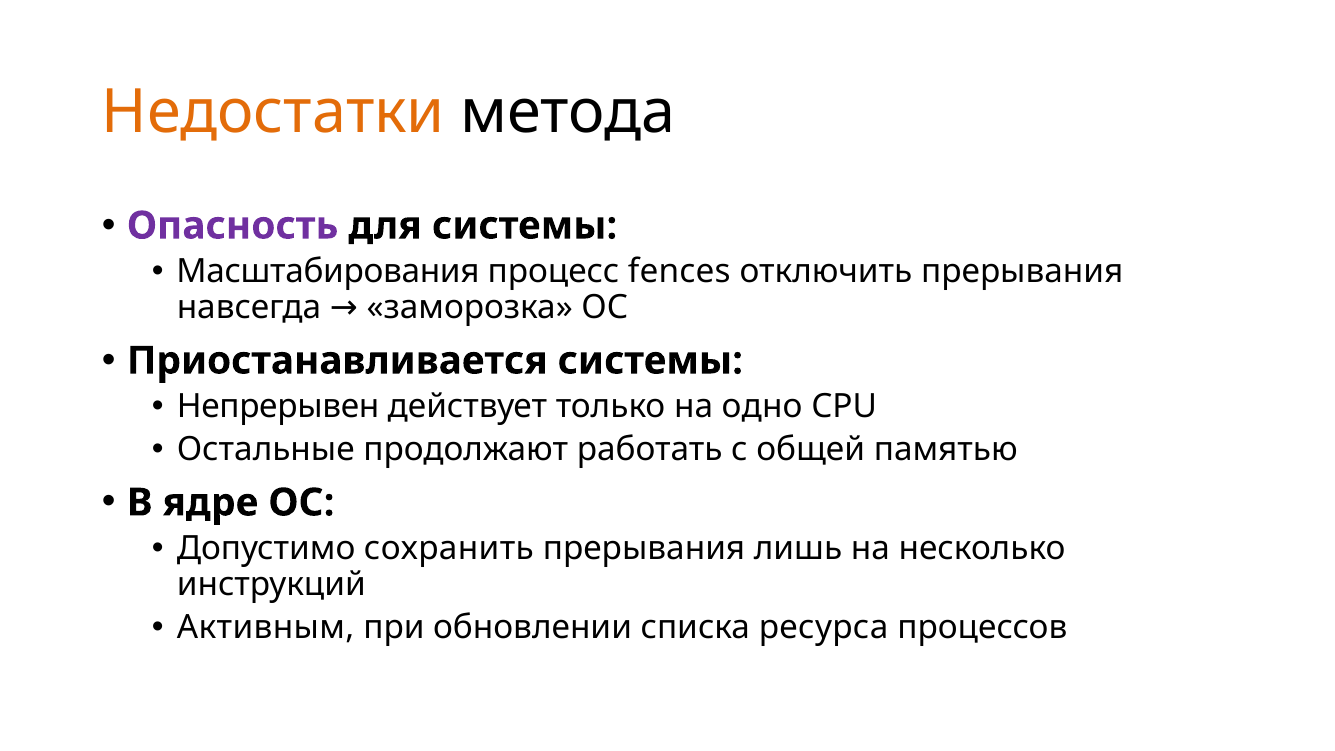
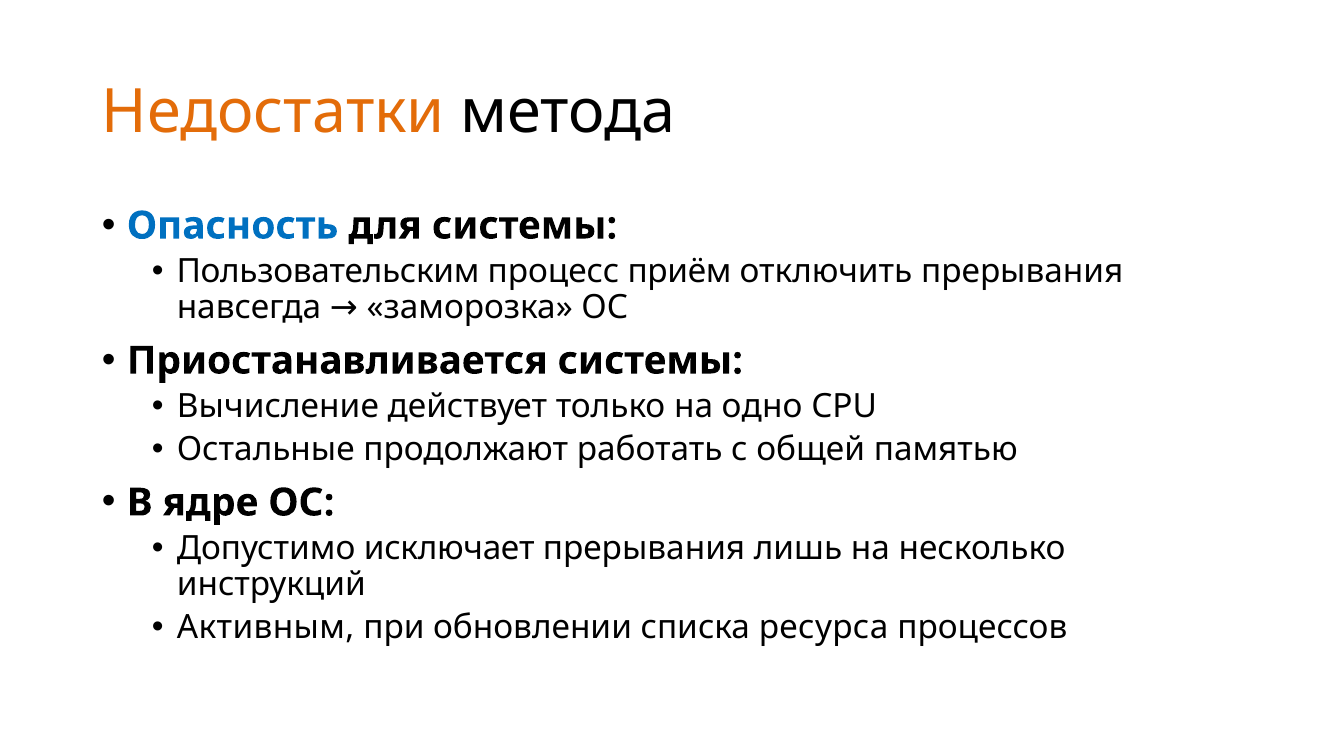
Опасность colour: purple -> blue
Масштабирования: Масштабирования -> Пользовательским
fences: fences -> приём
Непрерывен: Непрерывен -> Вычисление
сохранить: сохранить -> исключает
